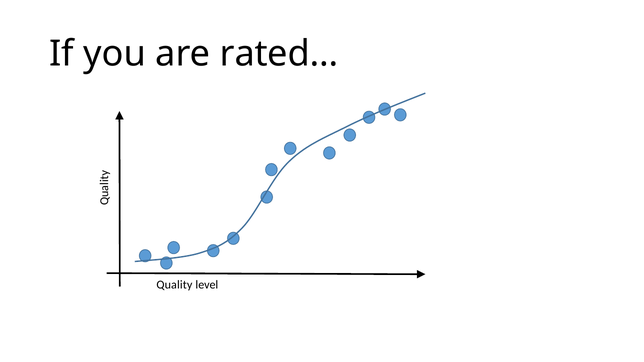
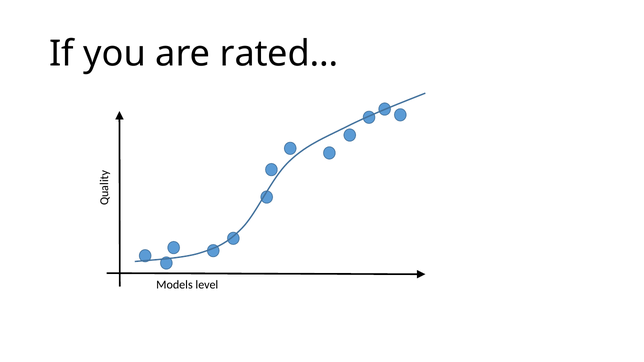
Quality: Quality -> Models
